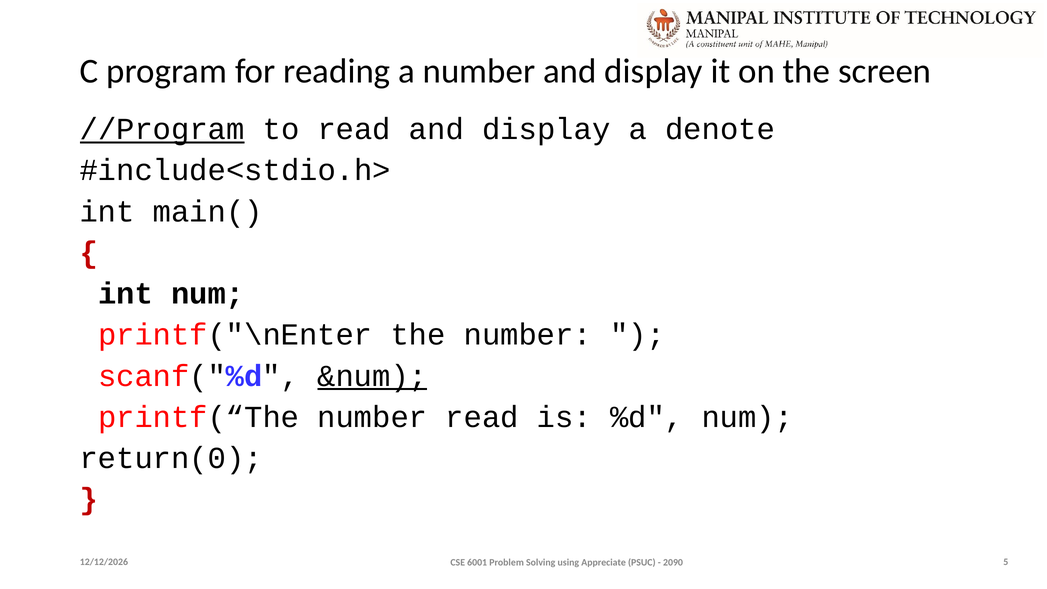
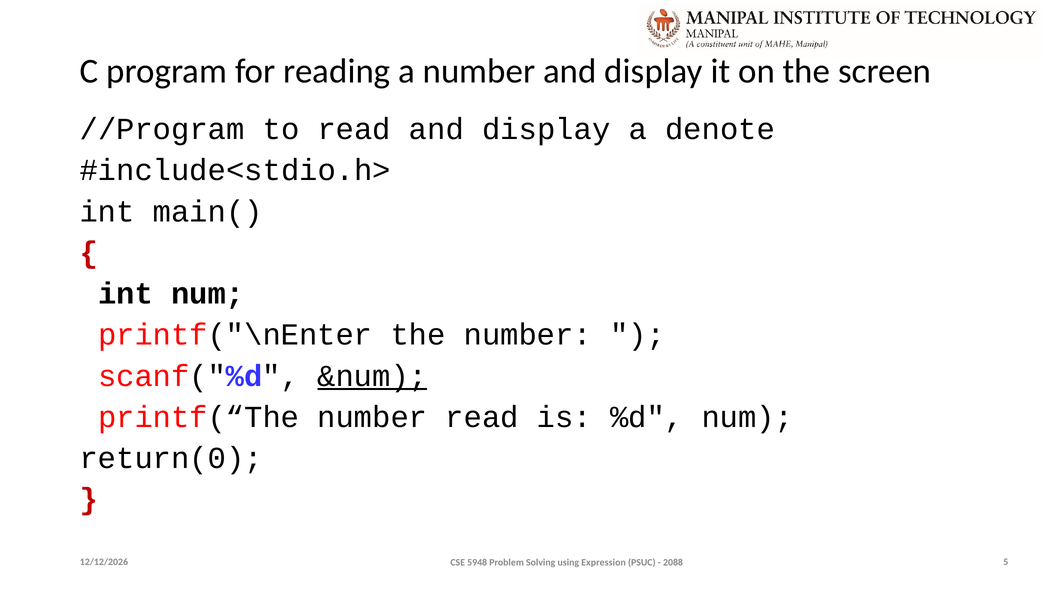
//Program underline: present -> none
6001: 6001 -> 5948
Appreciate: Appreciate -> Expression
2090: 2090 -> 2088
